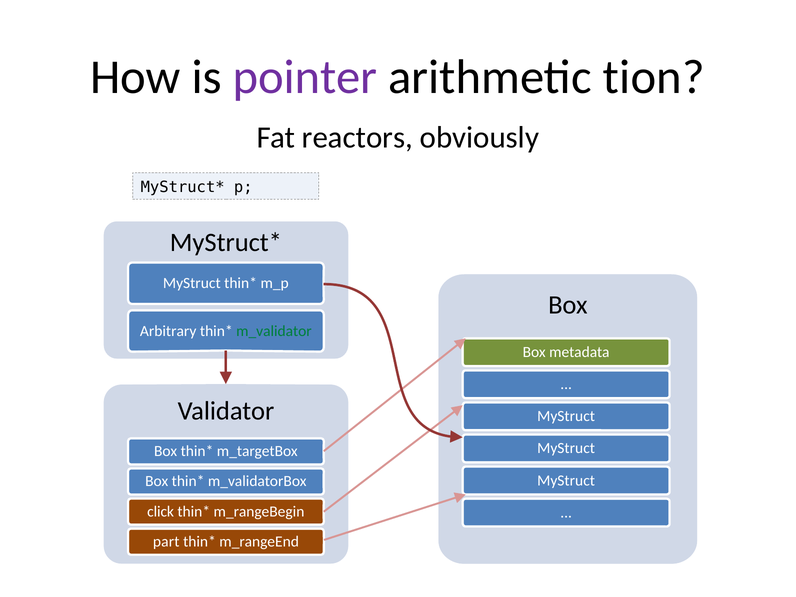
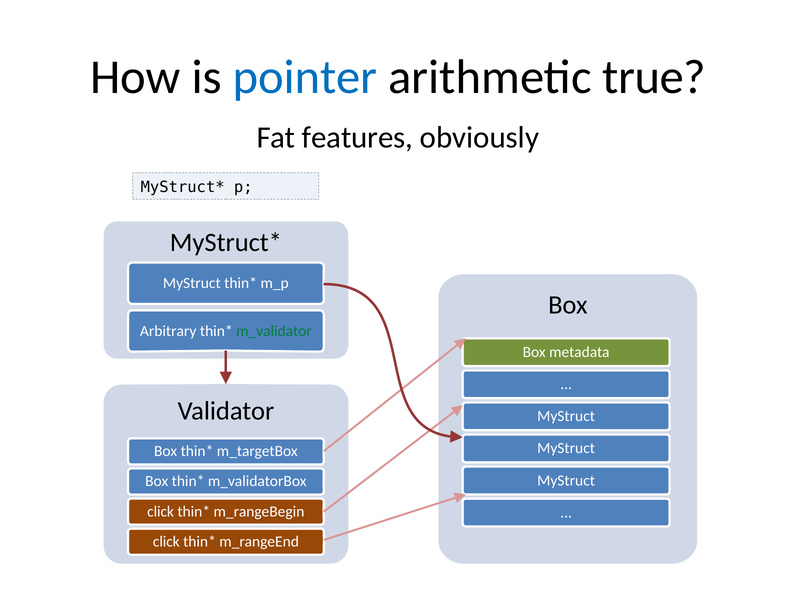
pointer colour: purple -> blue
tion: tion -> true
reactors: reactors -> features
part at (166, 542): part -> click
